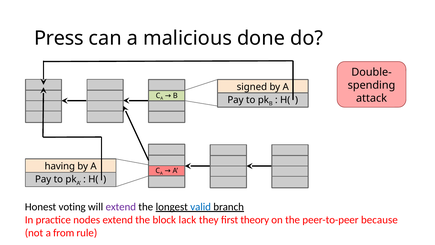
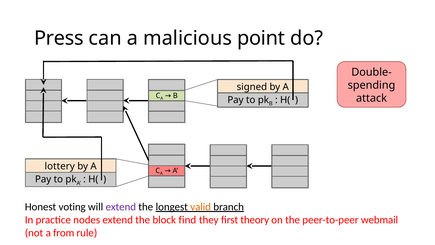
done: done -> point
having: having -> lottery
valid colour: blue -> orange
lack: lack -> find
because: because -> webmail
